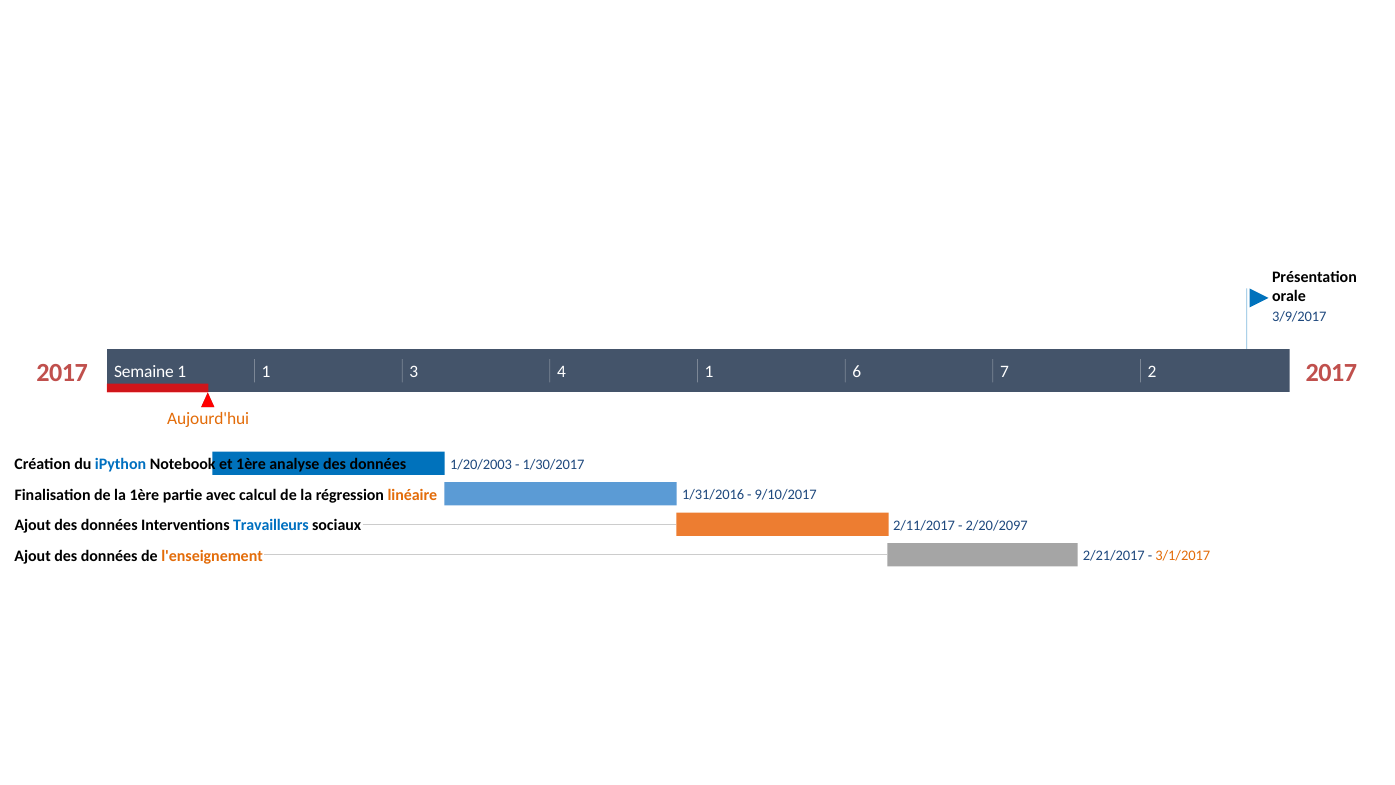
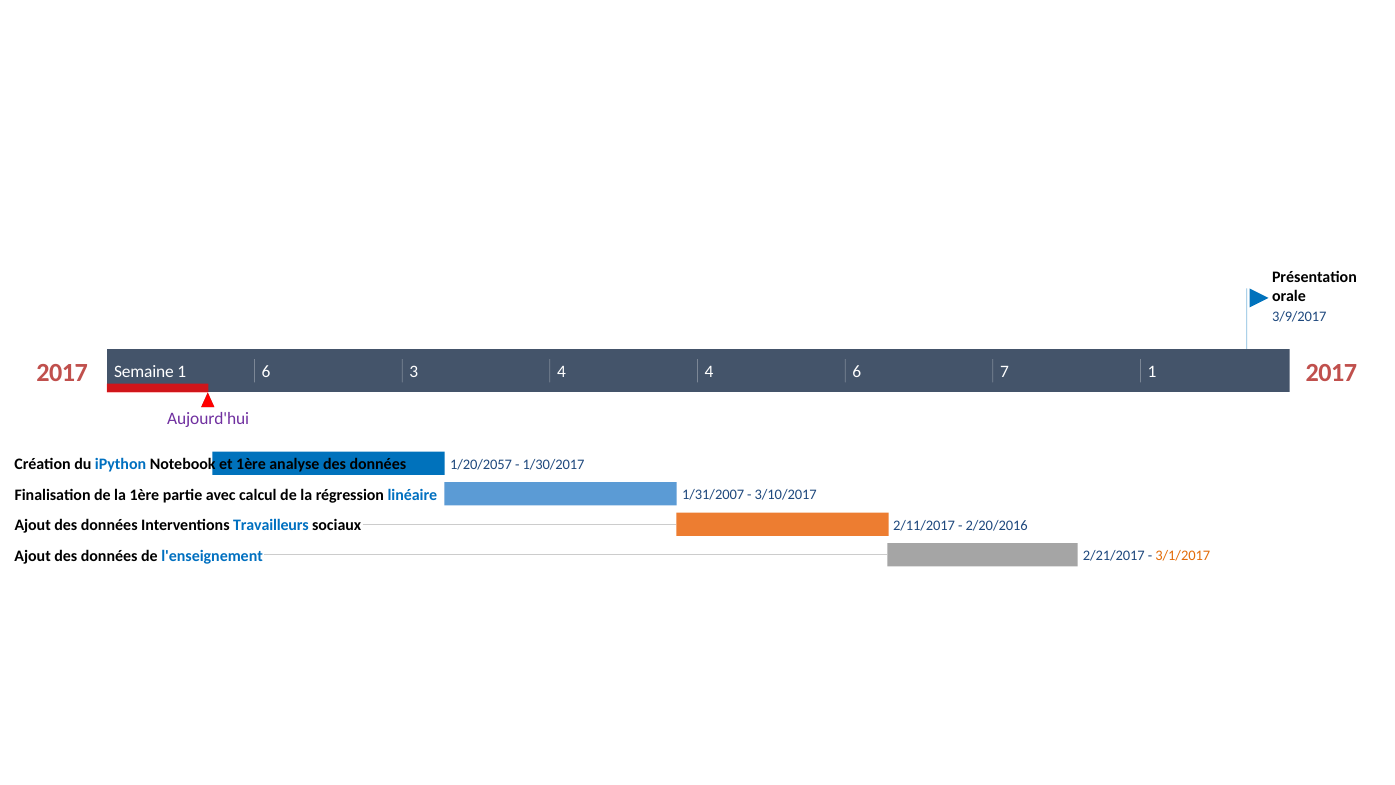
1 1: 1 -> 6
4 1: 1 -> 4
7 2: 2 -> 1
Aujourd'hui colour: orange -> purple
1/20/2003: 1/20/2003 -> 1/20/2057
linéaire colour: orange -> blue
1/31/2016: 1/31/2016 -> 1/31/2007
9/10/2017: 9/10/2017 -> 3/10/2017
2/20/2097: 2/20/2097 -> 2/20/2016
l'enseignement colour: orange -> blue
